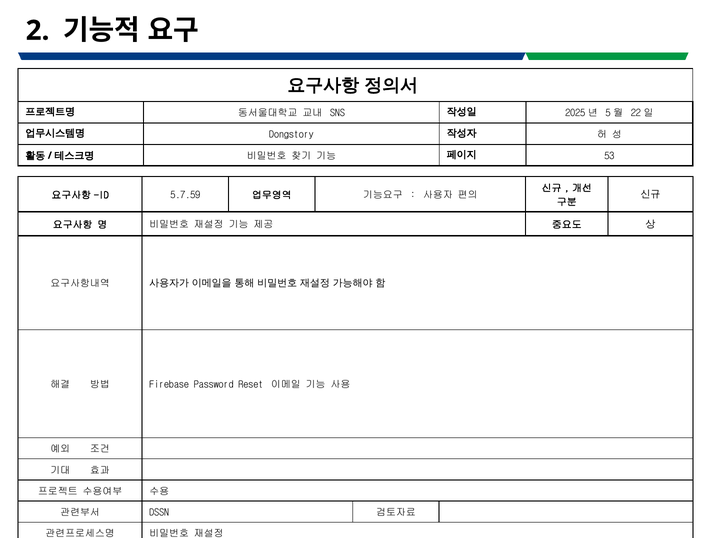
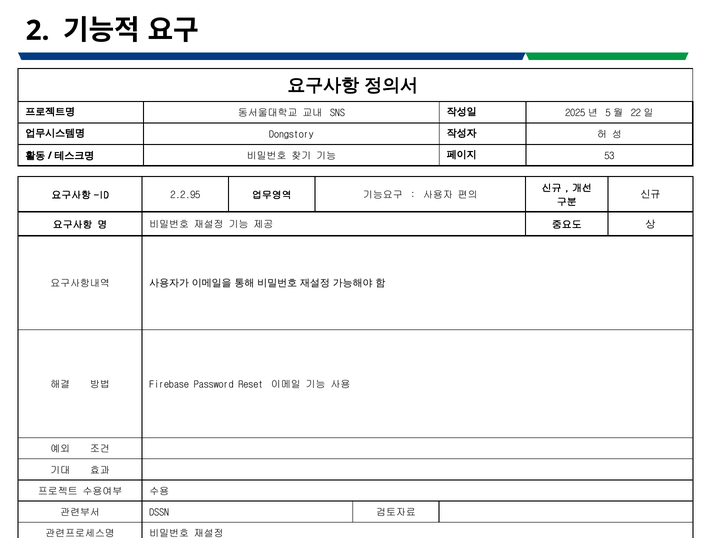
5.7.59: 5.7.59 -> 2.2.95
